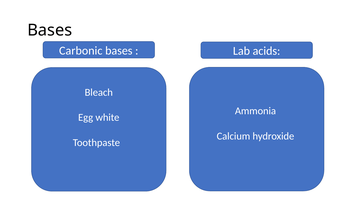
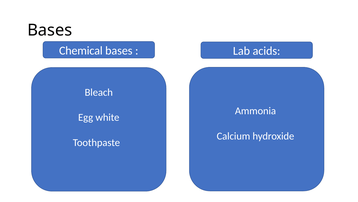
Carbonic: Carbonic -> Chemical
